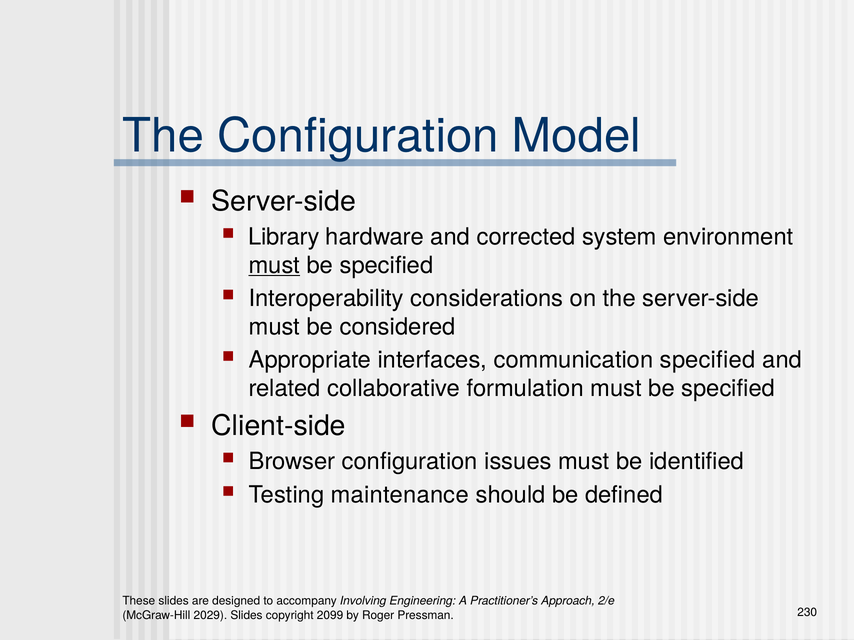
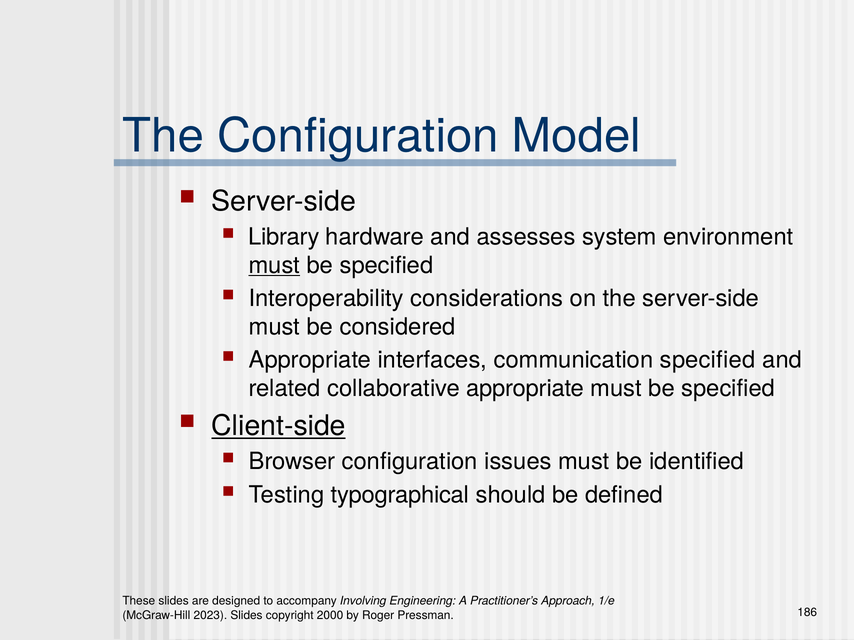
corrected: corrected -> assesses
collaborative formulation: formulation -> appropriate
Client-side underline: none -> present
maintenance: maintenance -> typographical
2/e: 2/e -> 1/e
2029: 2029 -> 2023
2099: 2099 -> 2000
230: 230 -> 186
